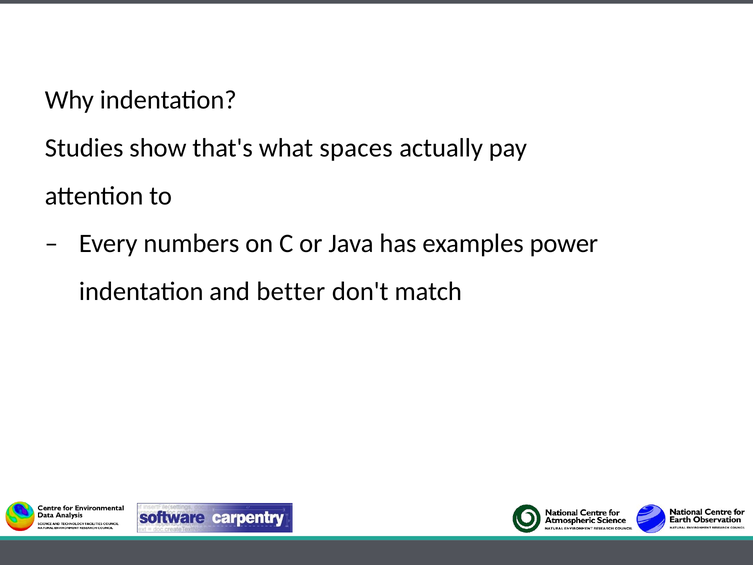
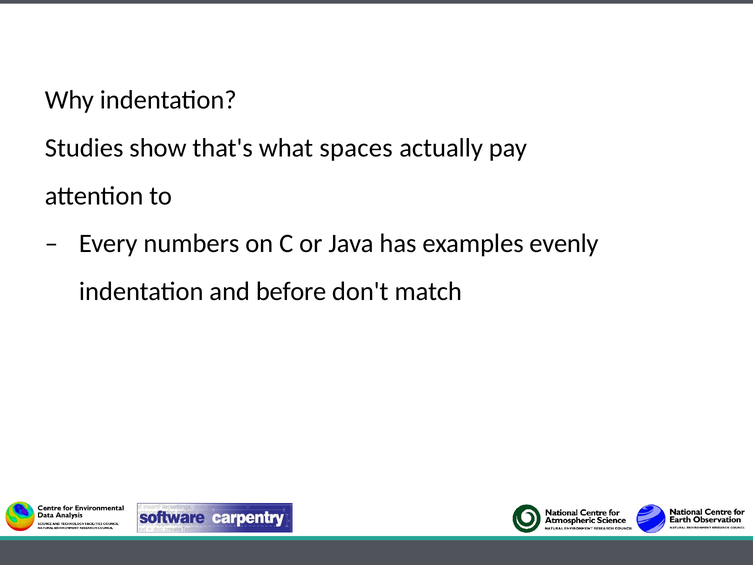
power: power -> evenly
better: better -> before
